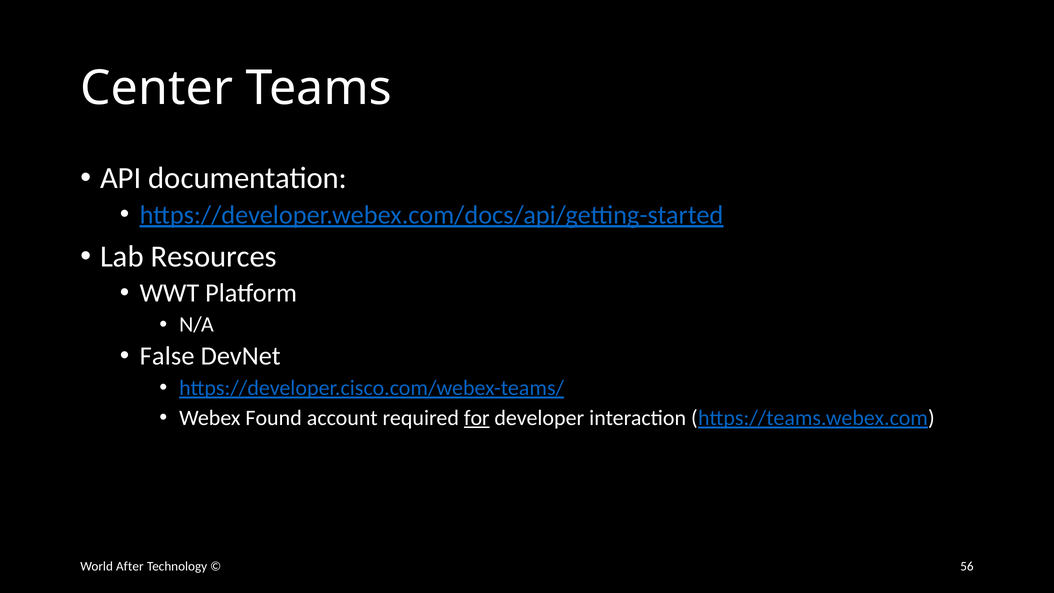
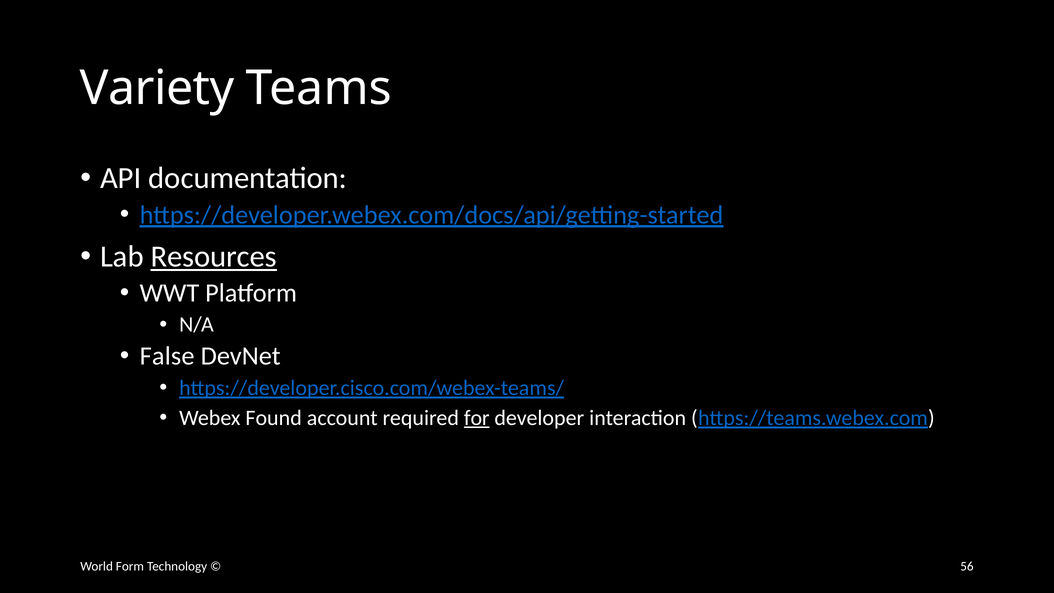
Center: Center -> Variety
Resources underline: none -> present
After: After -> Form
